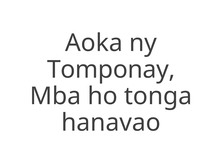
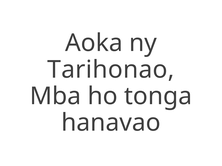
Tomponay: Tomponay -> Tarihonao
